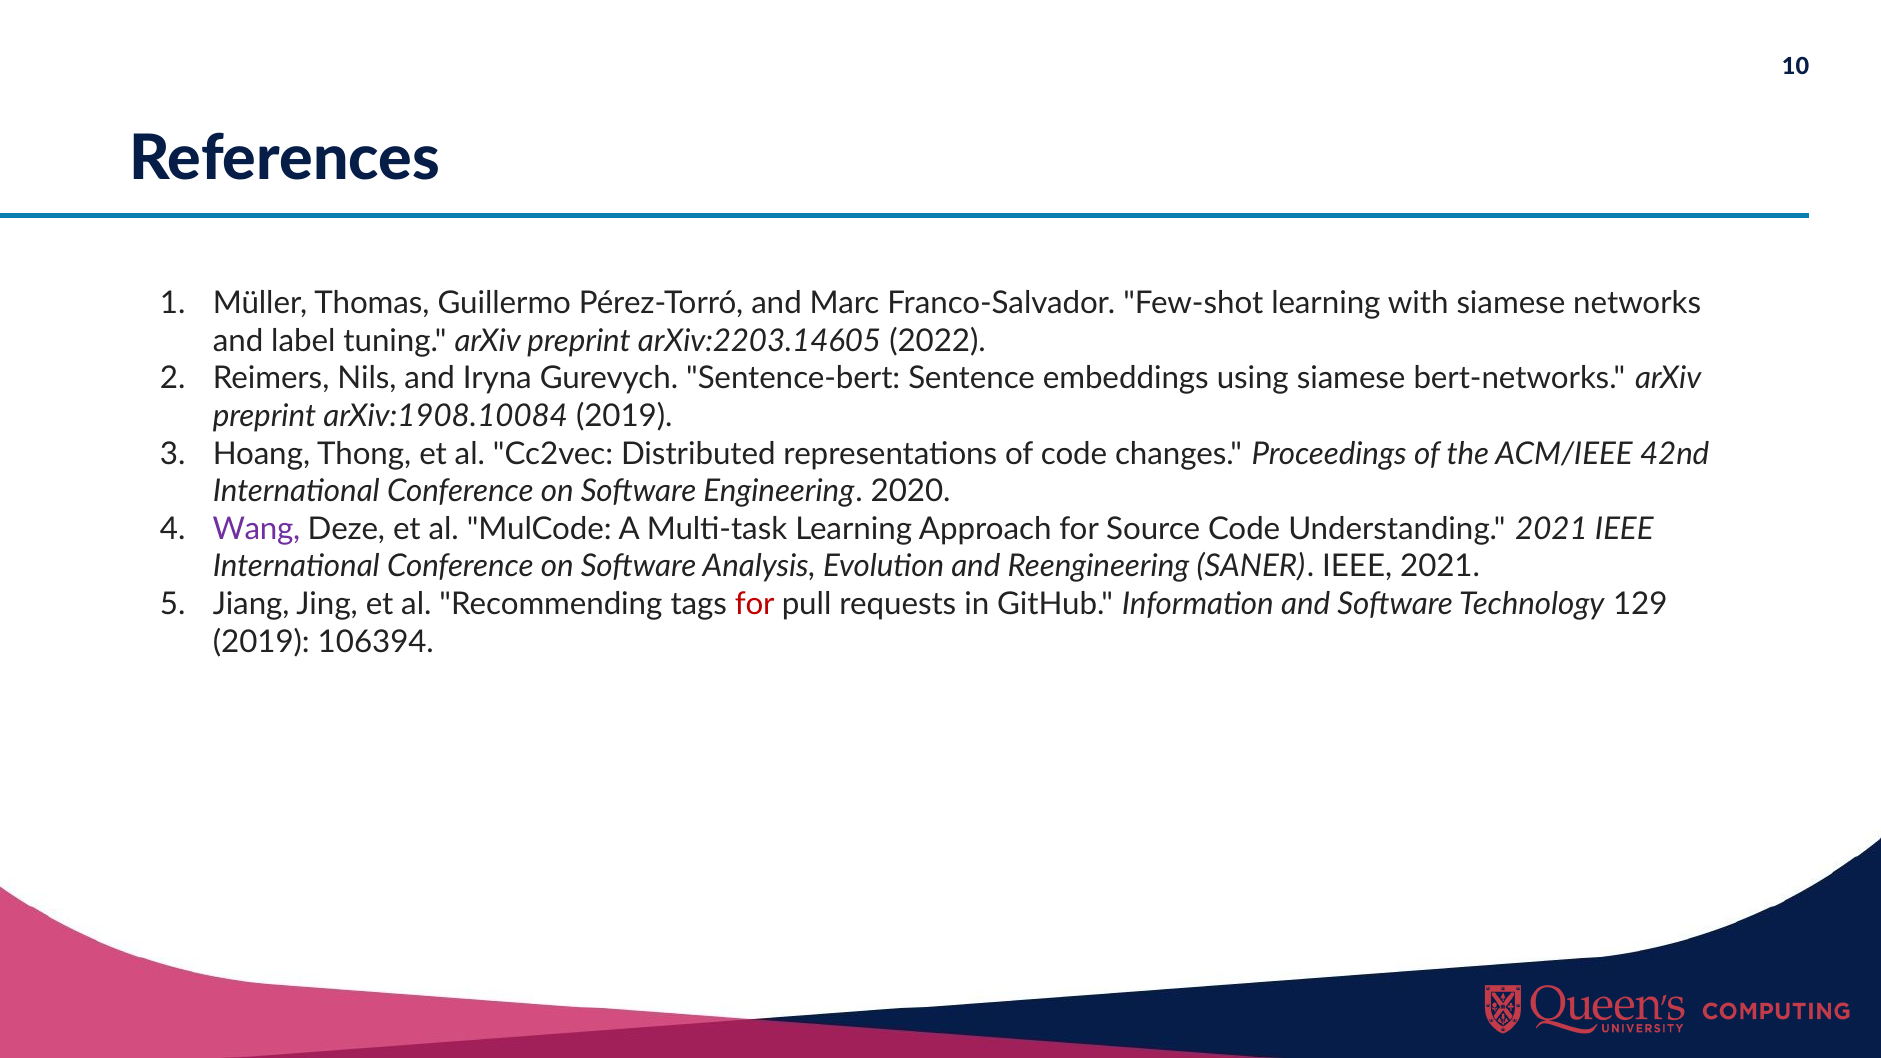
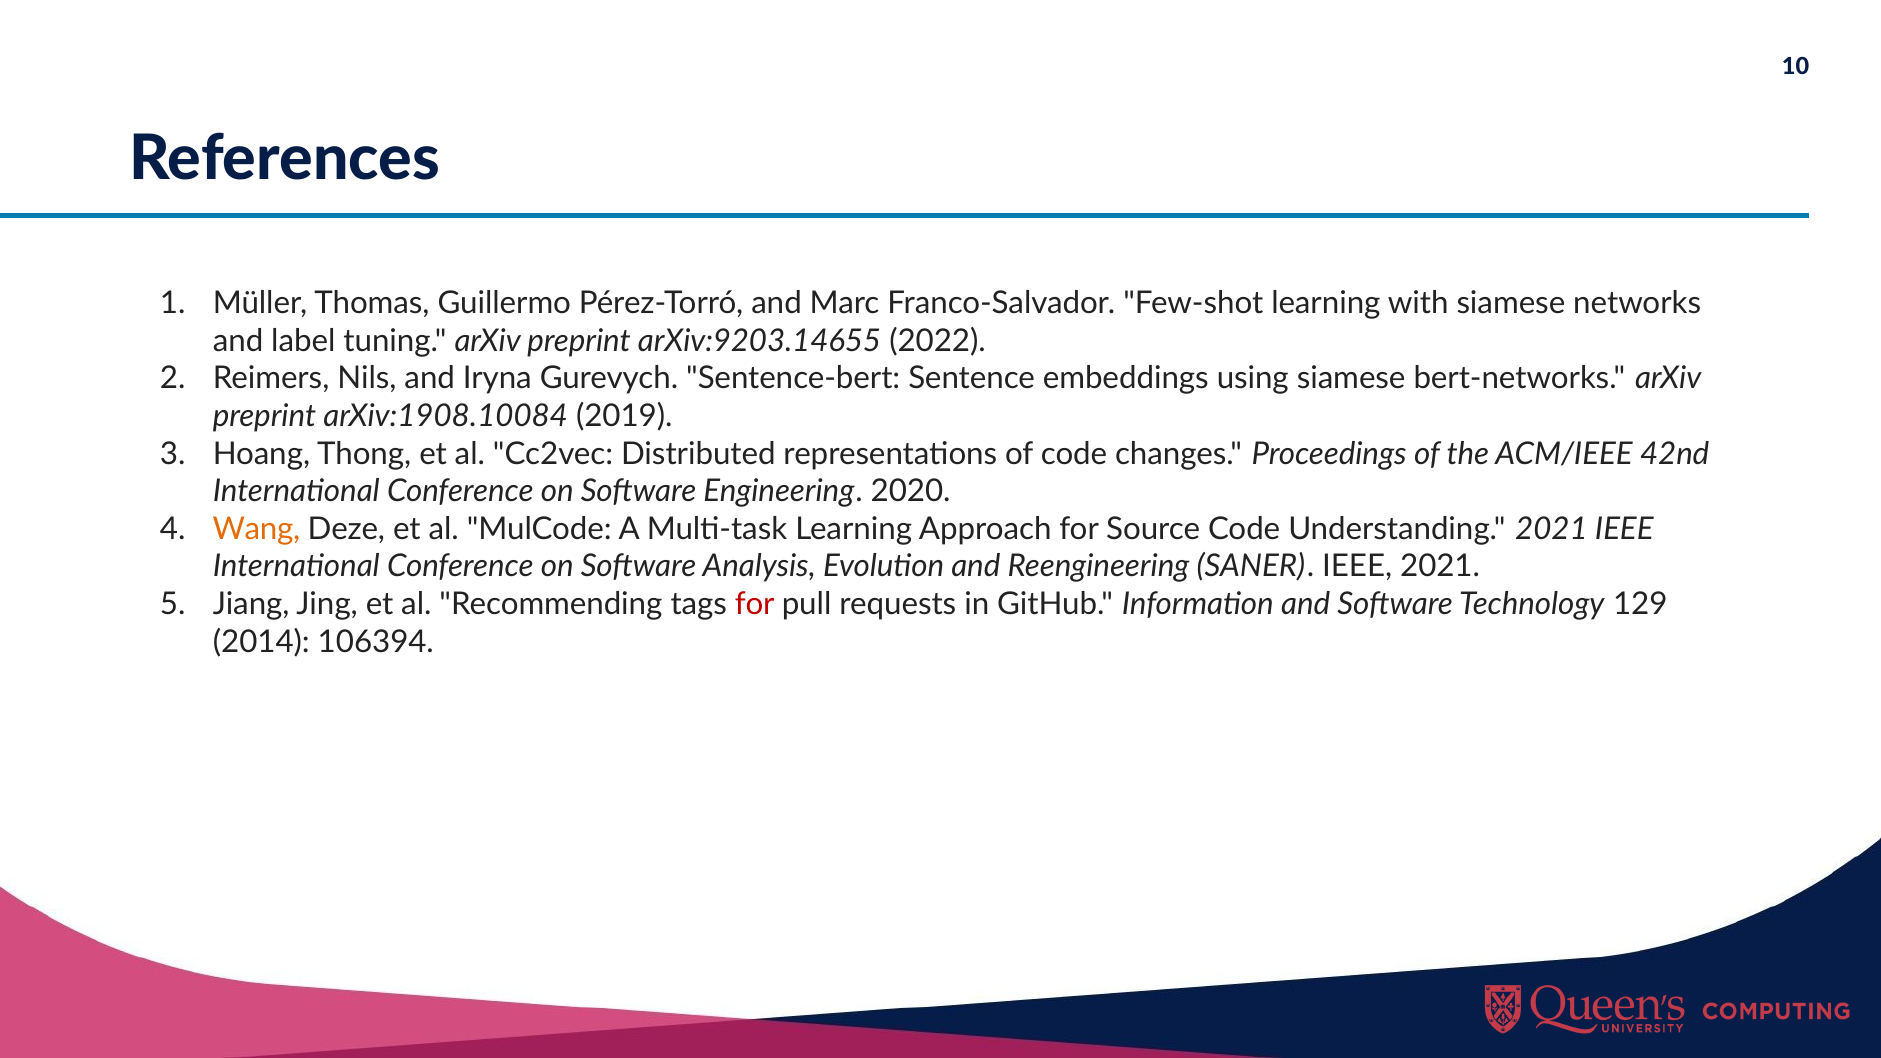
arXiv:2203.14605: arXiv:2203.14605 -> arXiv:9203.14655
Wang colour: purple -> orange
2019 at (261, 642): 2019 -> 2014
